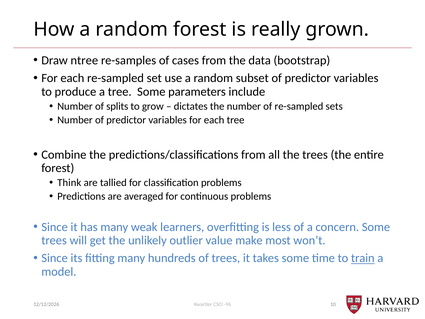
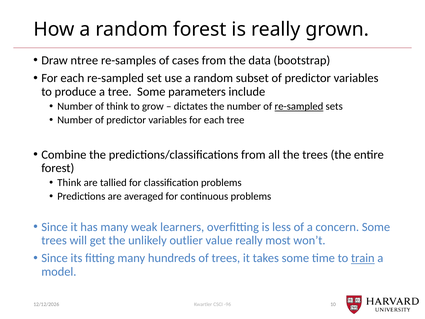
of splits: splits -> think
re-sampled at (299, 106) underline: none -> present
value make: make -> really
